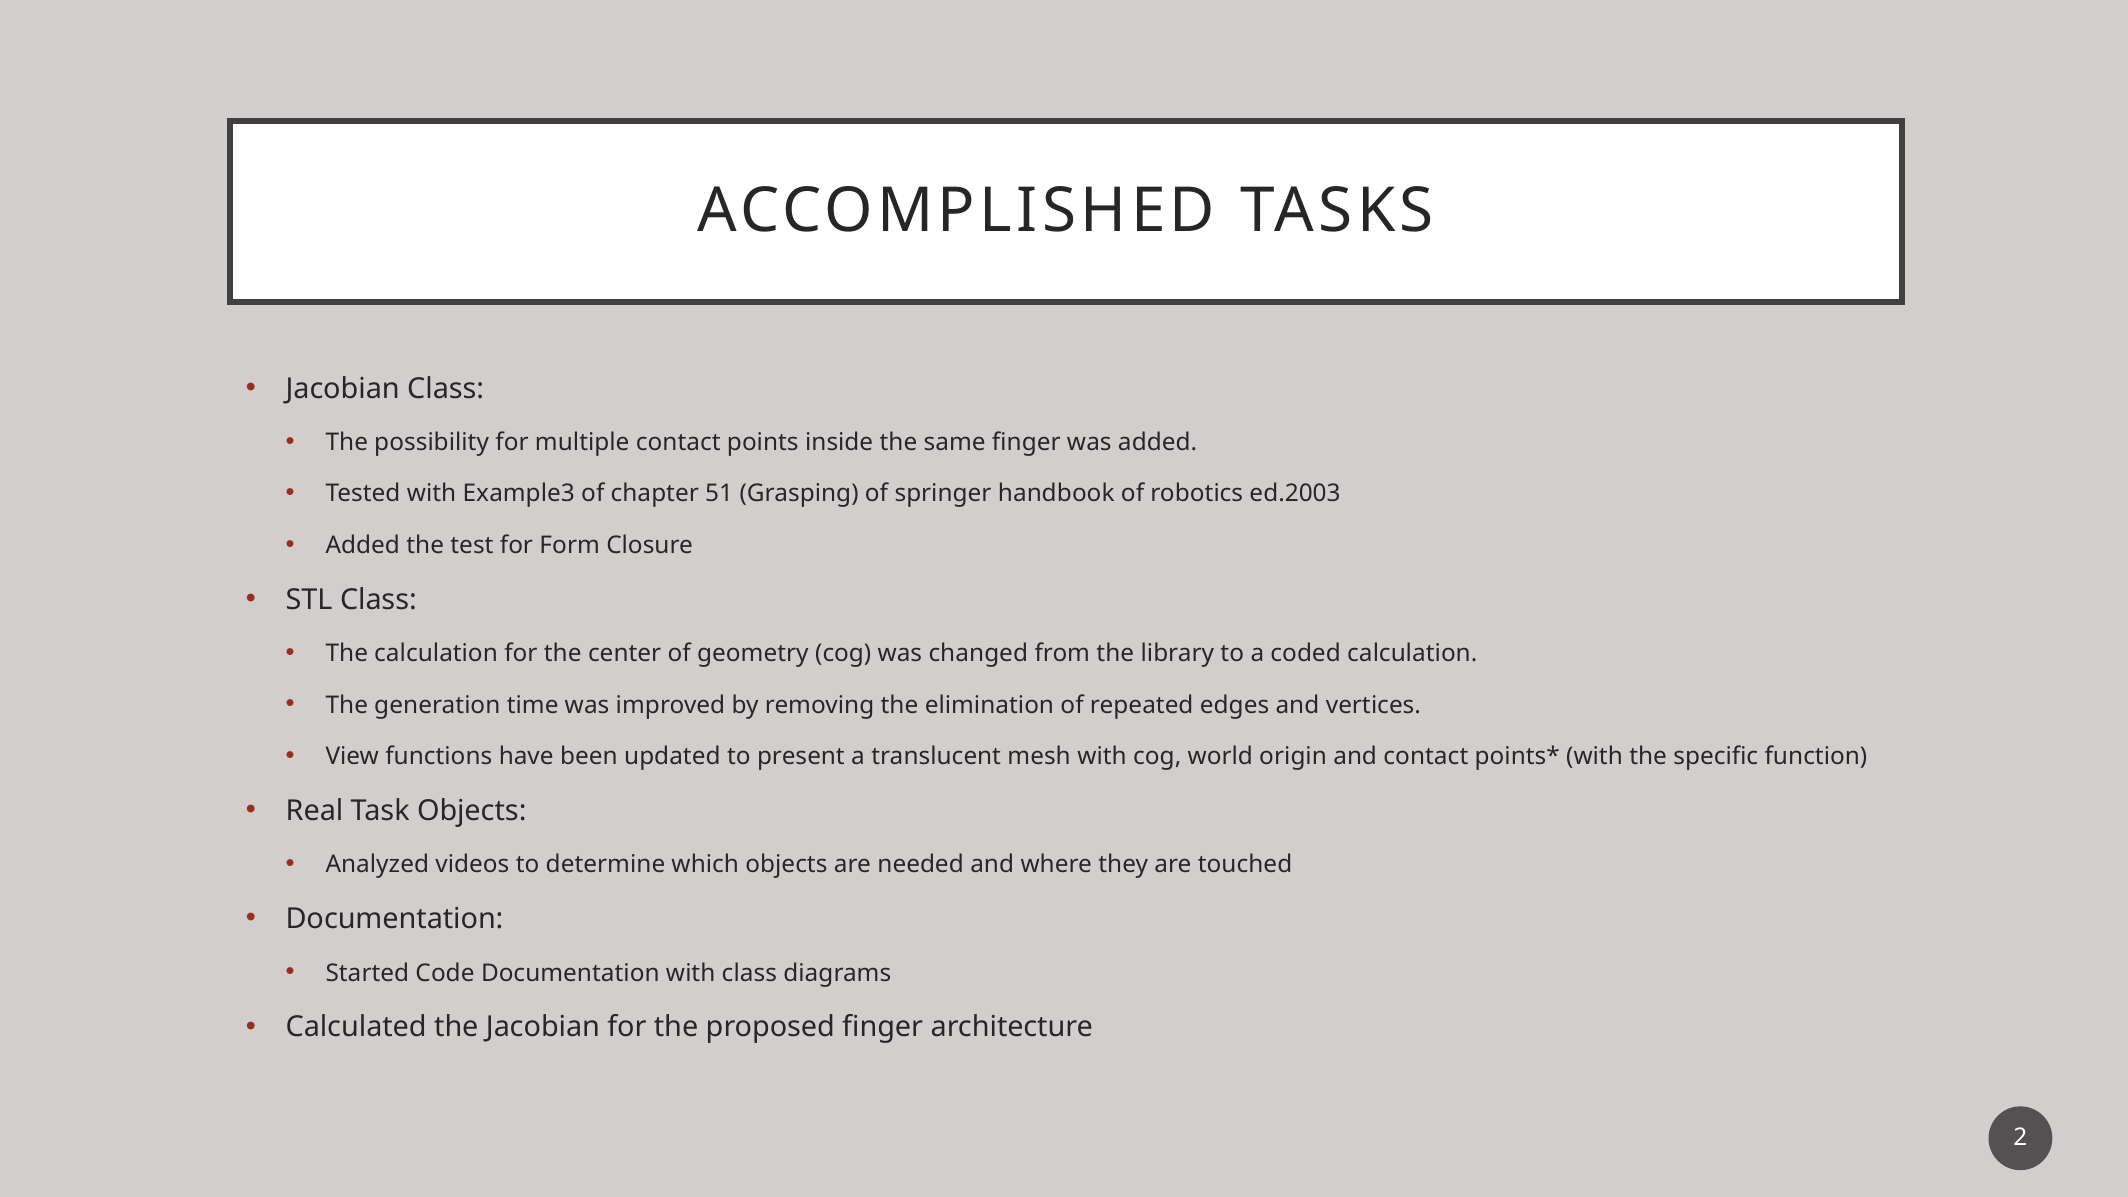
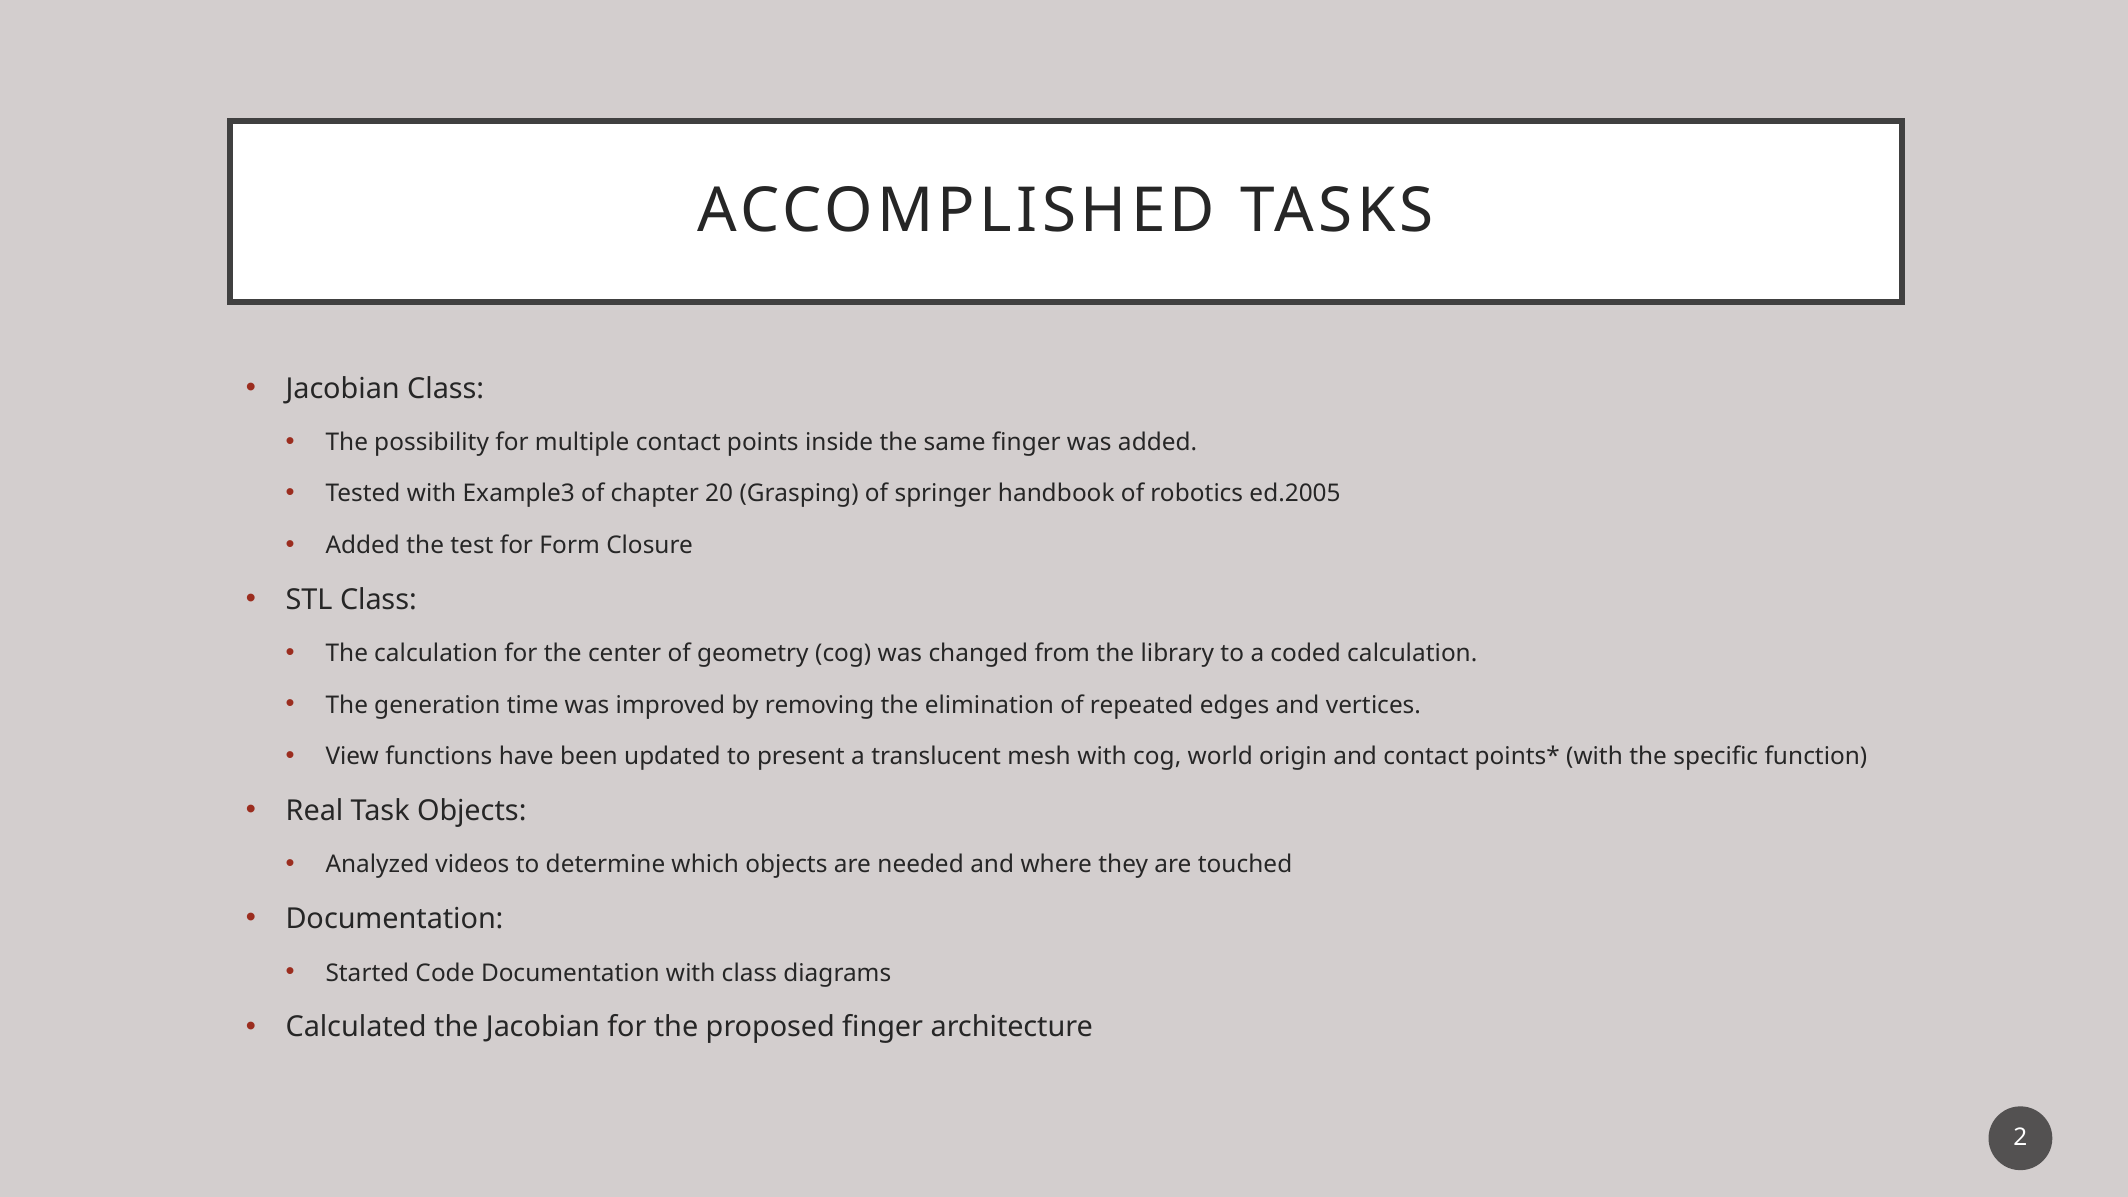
51: 51 -> 20
ed.2003: ed.2003 -> ed.2005
